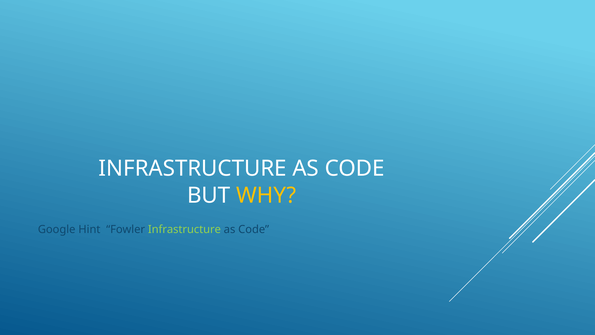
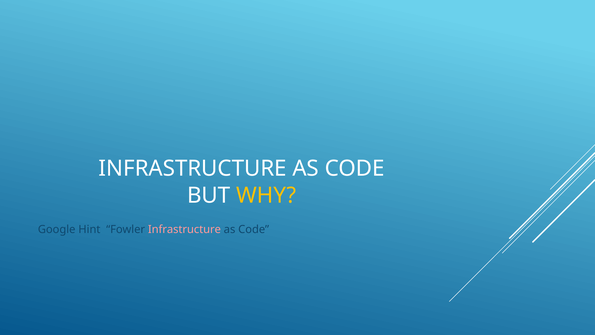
Infrastructure at (184, 229) colour: light green -> pink
